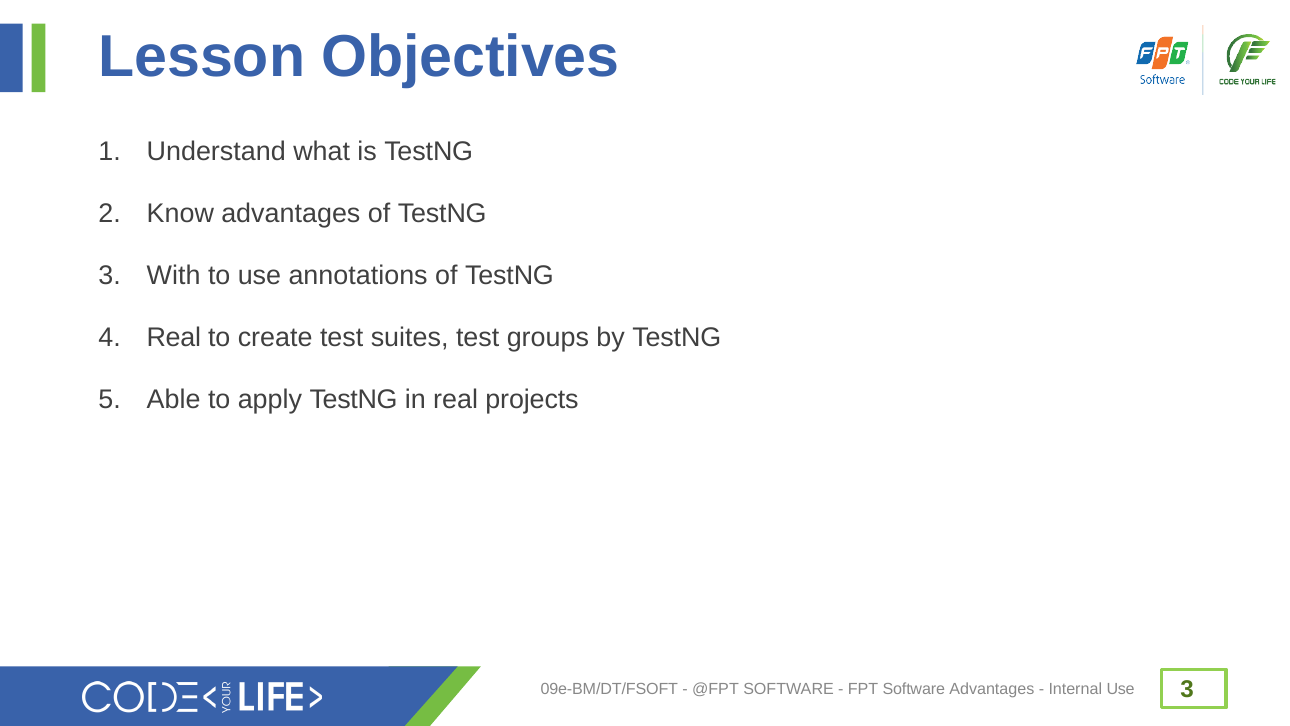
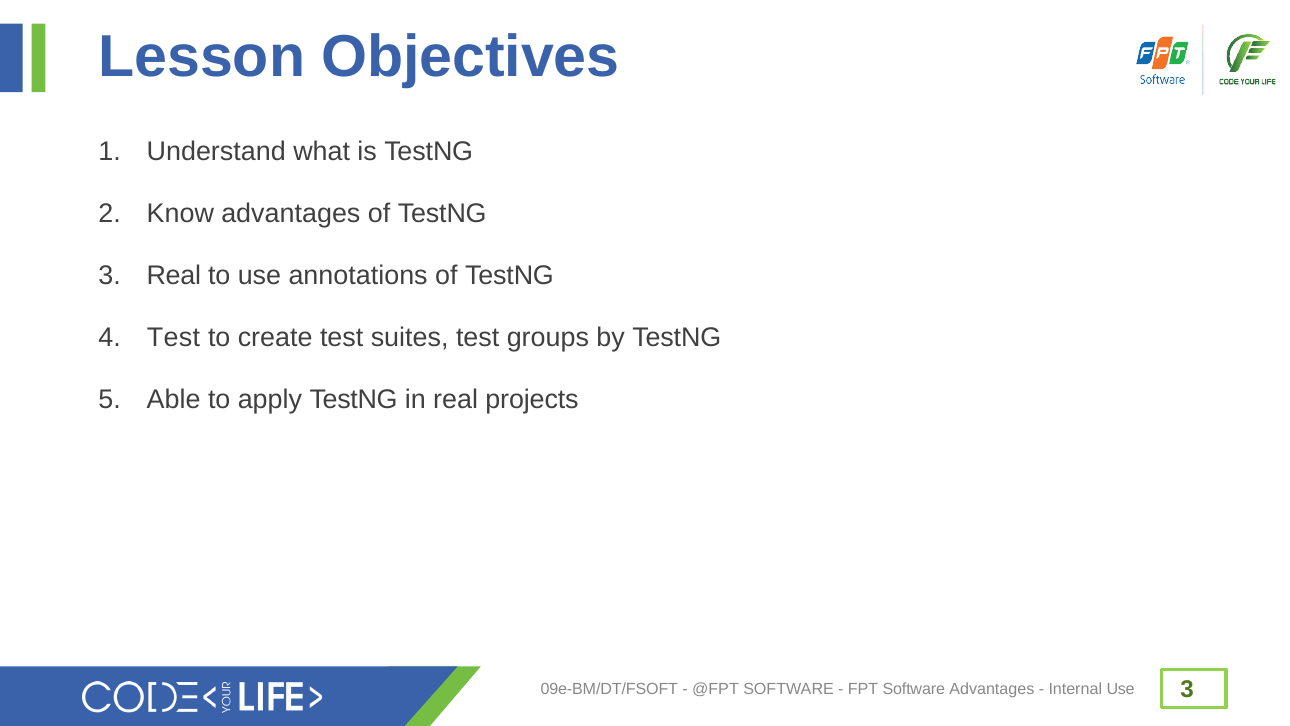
With at (174, 276): With -> Real
Real at (174, 337): Real -> Test
